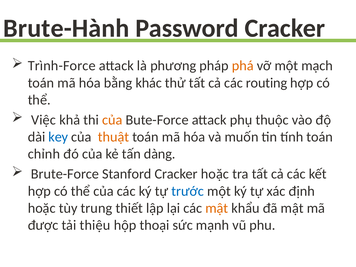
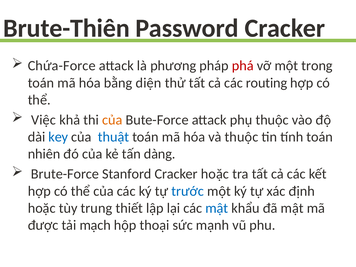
Brute-Hành: Brute-Hành -> Brute-Thiên
Trình-Force: Trình-Force -> Chứa-Force
phá colour: orange -> red
mạch: mạch -> trong
khác: khác -> diện
thuật colour: orange -> blue
và muốn: muốn -> thuộc
chỉnh: chỉnh -> nhiên
mật at (217, 208) colour: orange -> blue
thiệu: thiệu -> mạch
